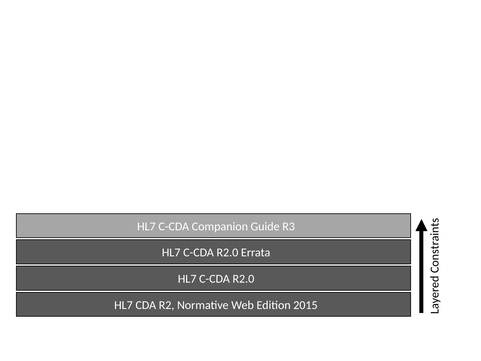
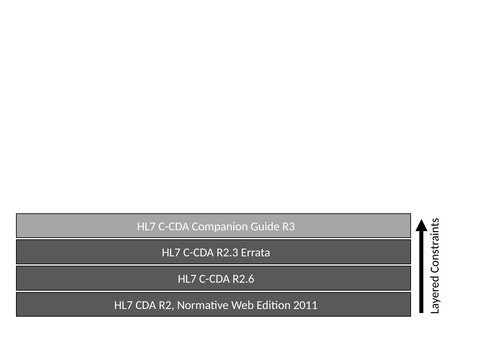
R2.0 at (227, 252): R2.0 -> R2.3
R2.0 at (243, 279): R2.0 -> R2.6
2015: 2015 -> 2011
